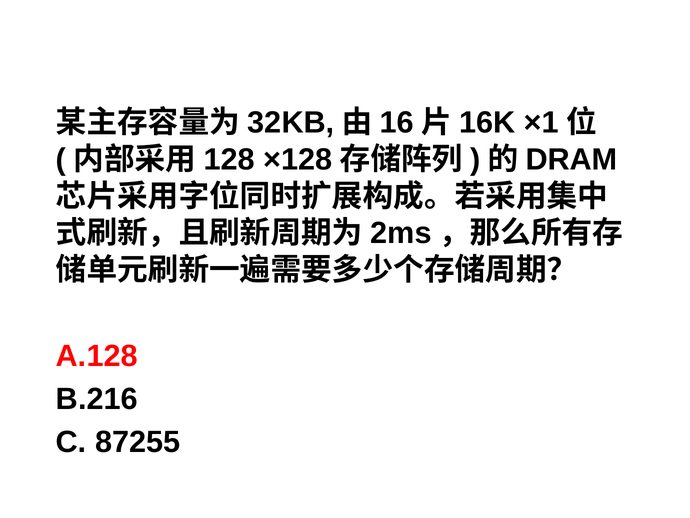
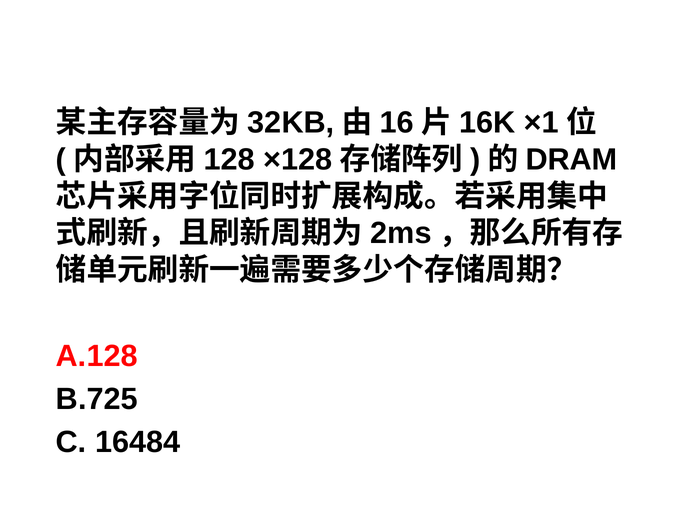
B.216: B.216 -> B.725
87255: 87255 -> 16484
